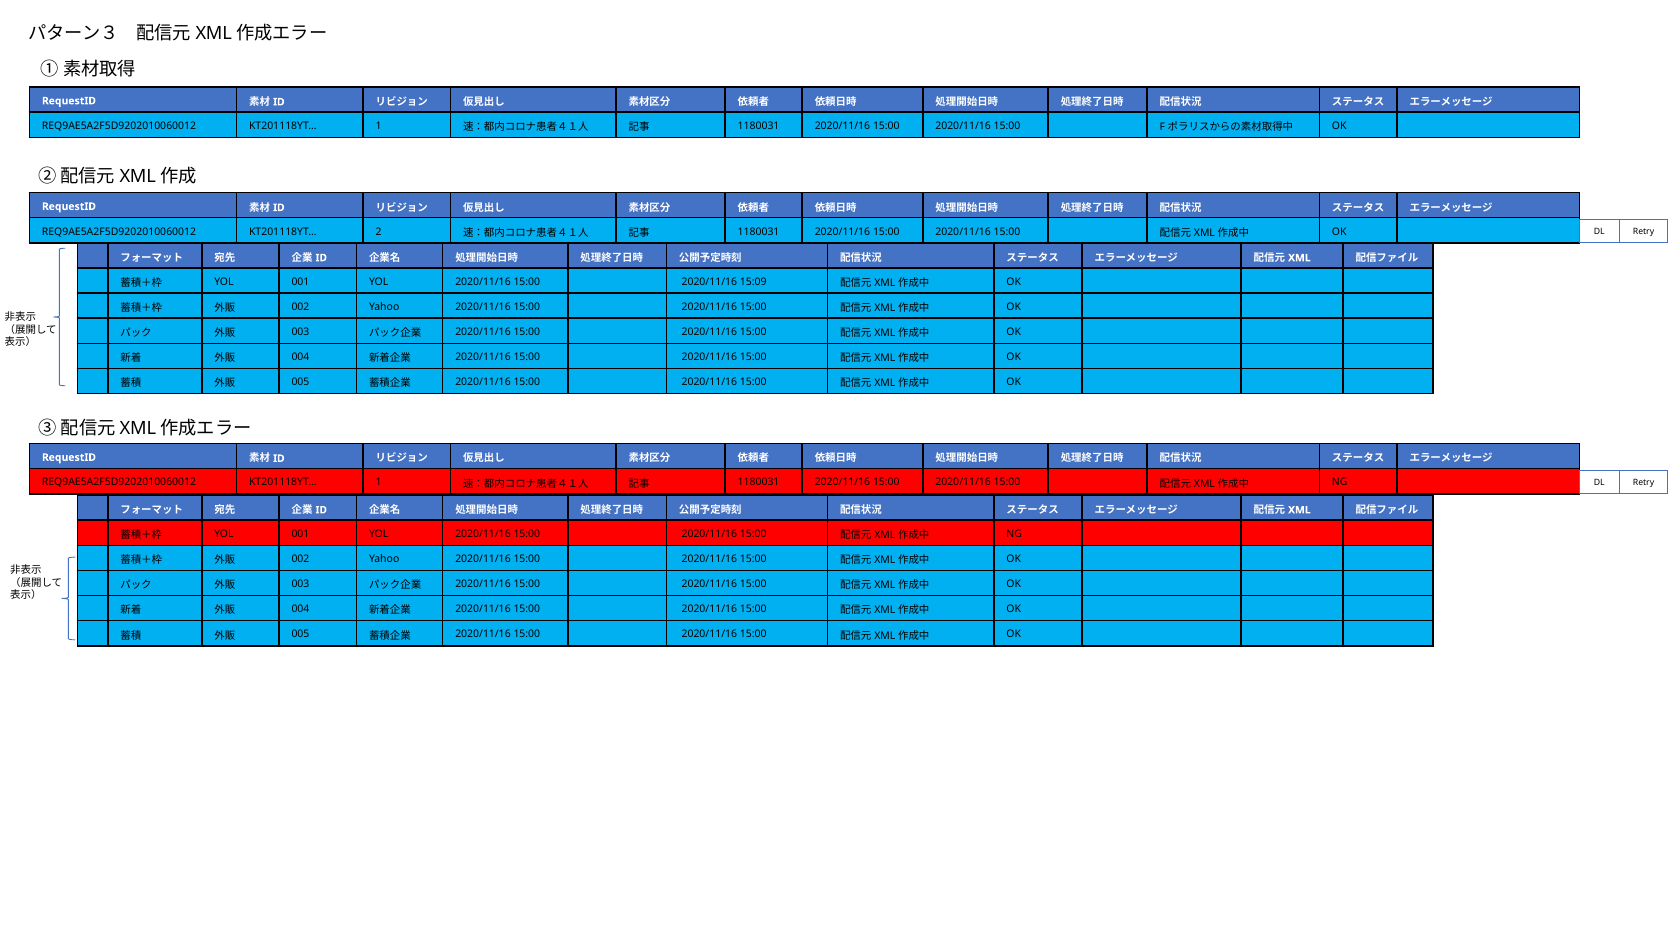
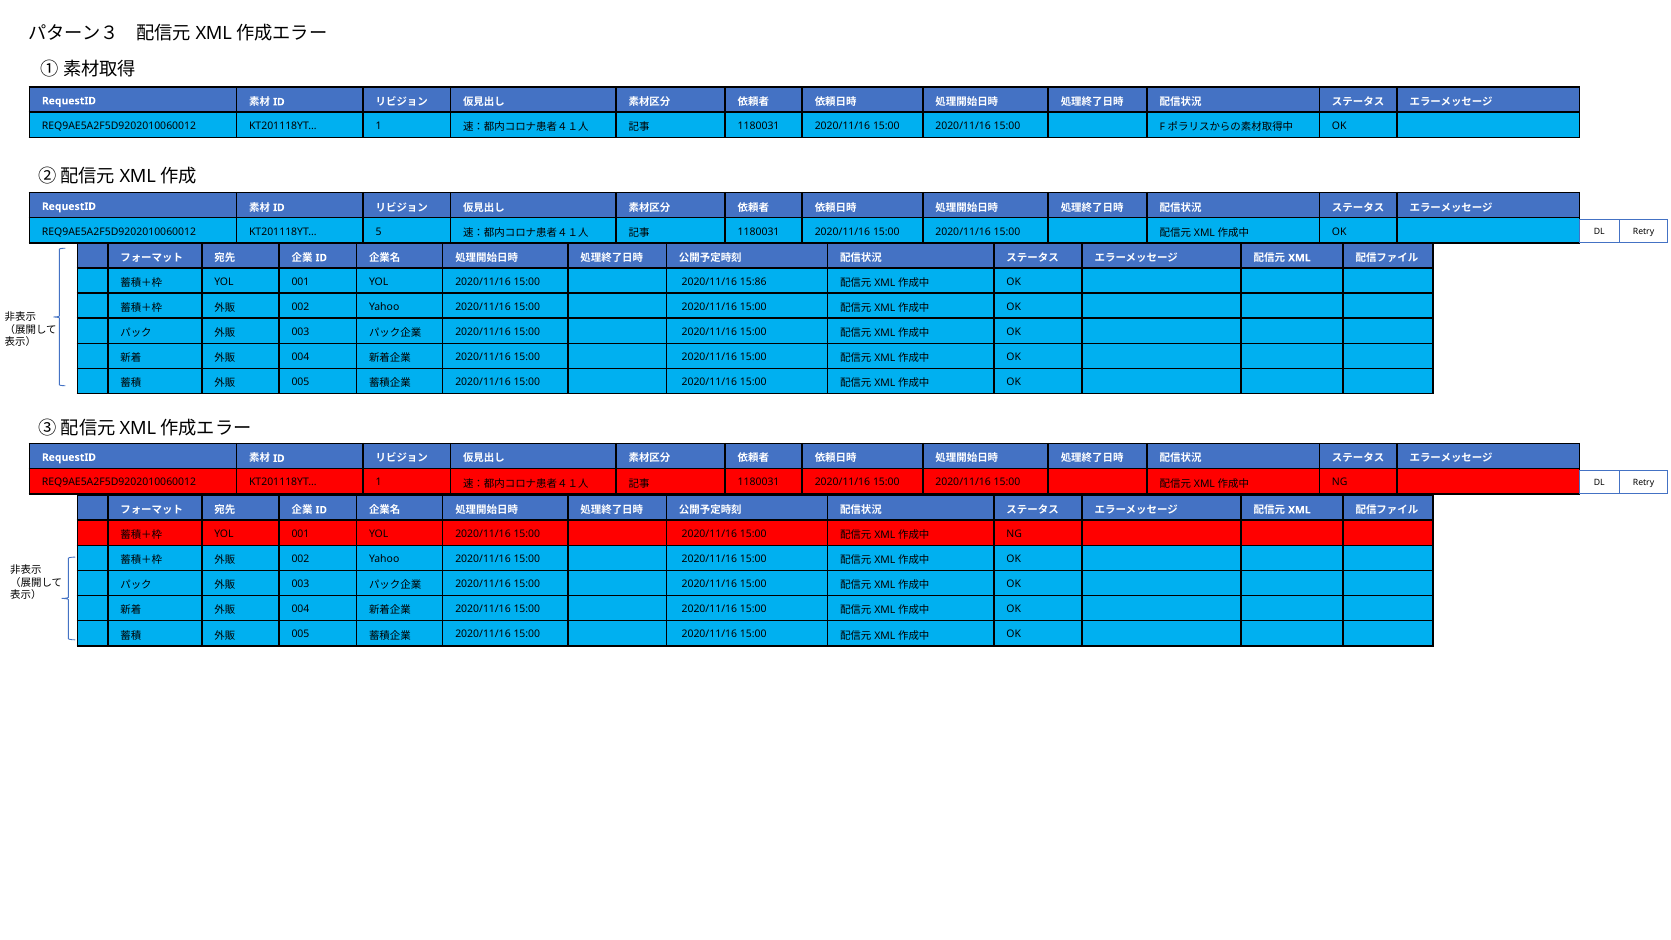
2: 2 -> 5
15:09: 15:09 -> 15:86
